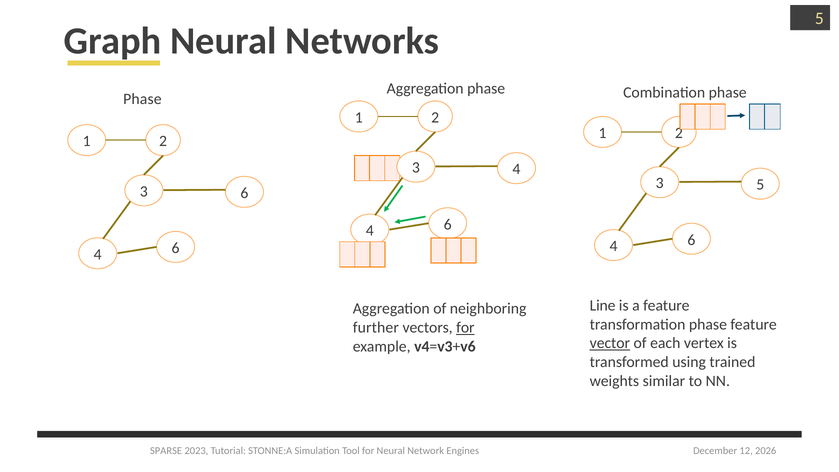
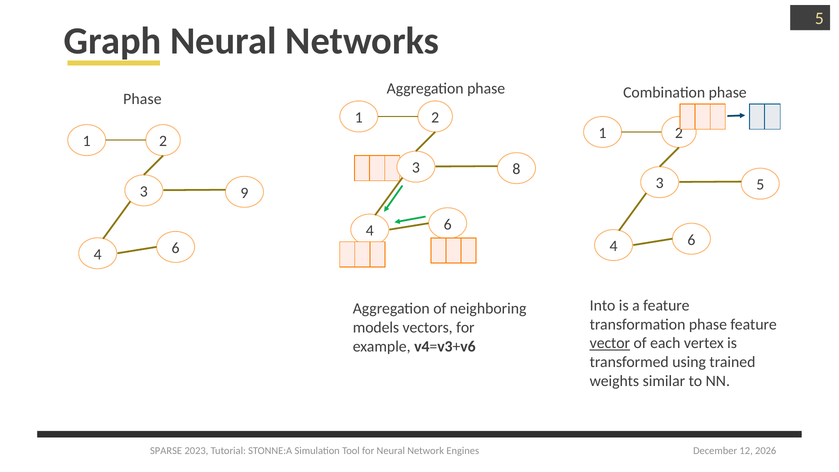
3 4: 4 -> 8
3 6: 6 -> 9
Line: Line -> Into
further: further -> models
for at (465, 328) underline: present -> none
